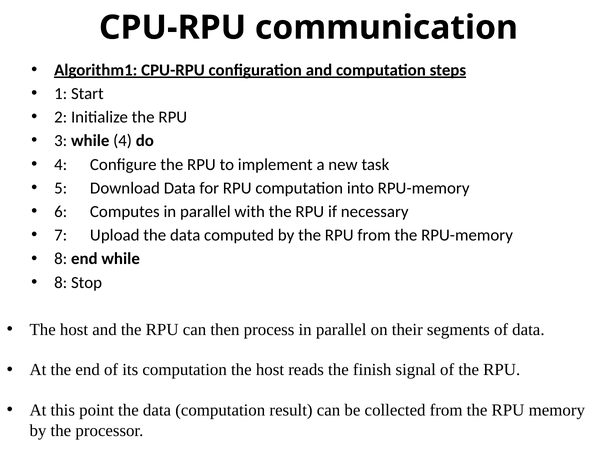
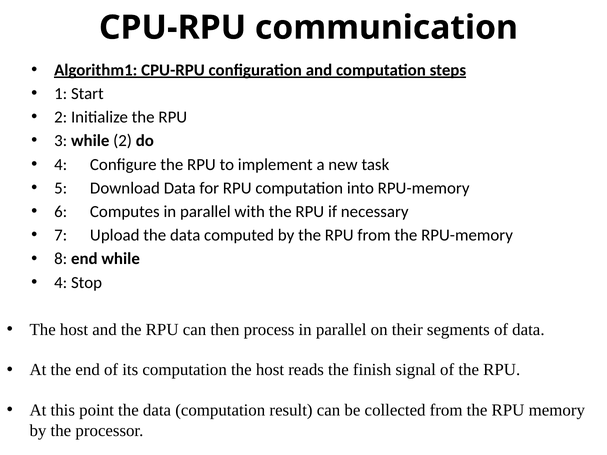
while 4: 4 -> 2
8 at (61, 283): 8 -> 4
